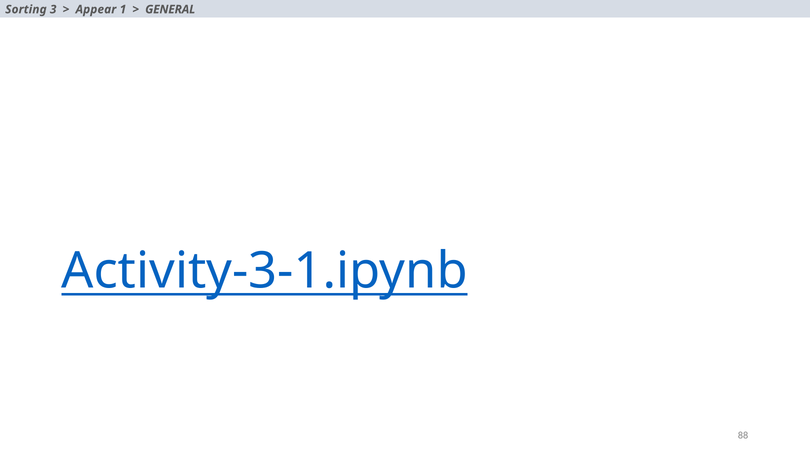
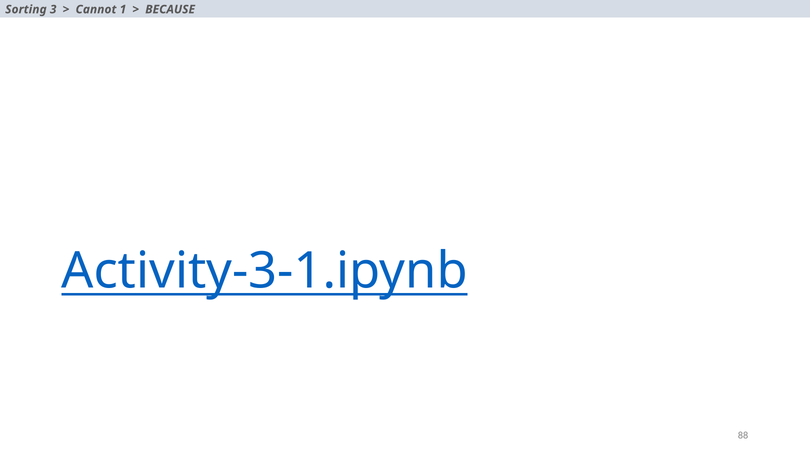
Appear: Appear -> Cannot
GENERAL: GENERAL -> BECAUSE
